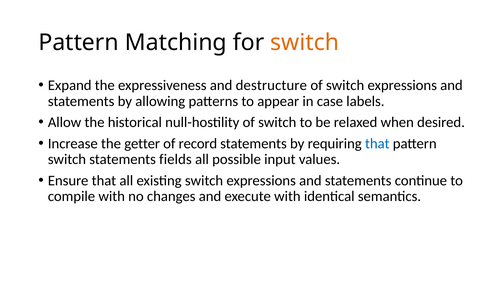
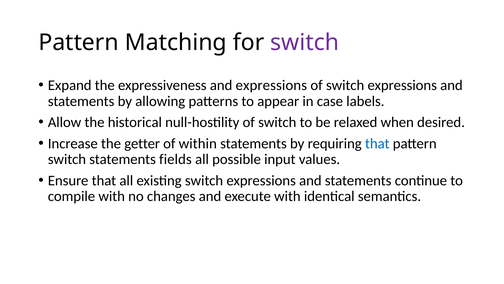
switch at (305, 42) colour: orange -> purple
and destructure: destructure -> expressions
record: record -> within
